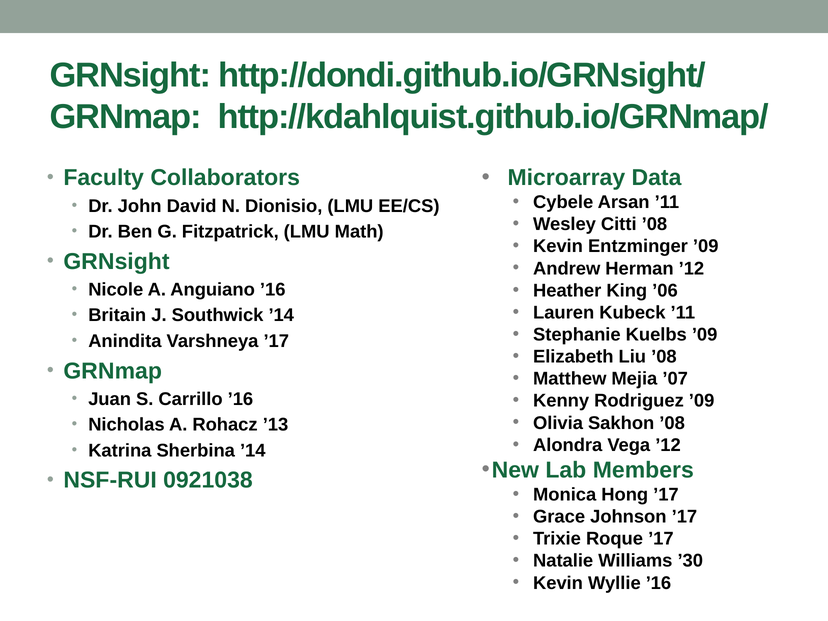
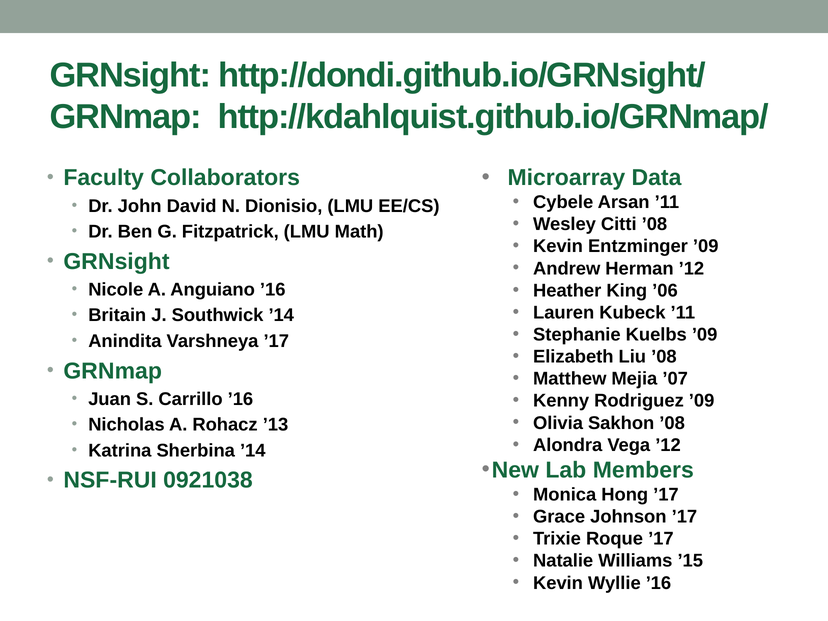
’30: ’30 -> ’15
